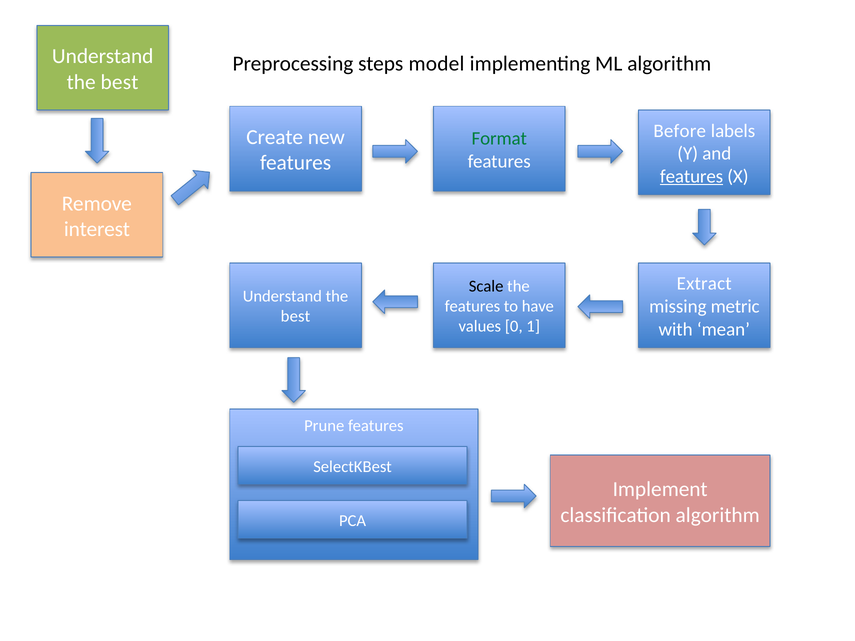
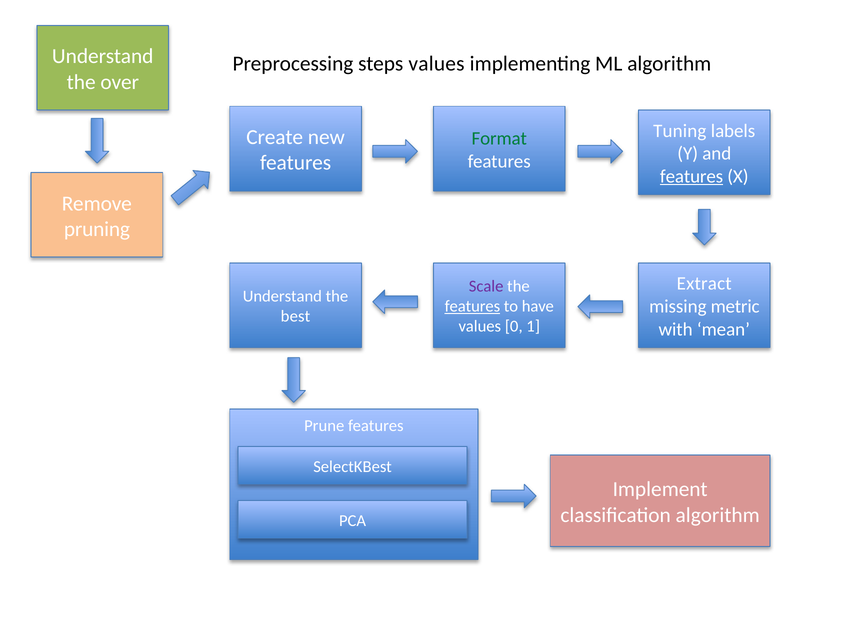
steps model: model -> values
best at (120, 82): best -> over
Before: Before -> Tuning
interest: interest -> pruning
Scale colour: black -> purple
features at (472, 306) underline: none -> present
